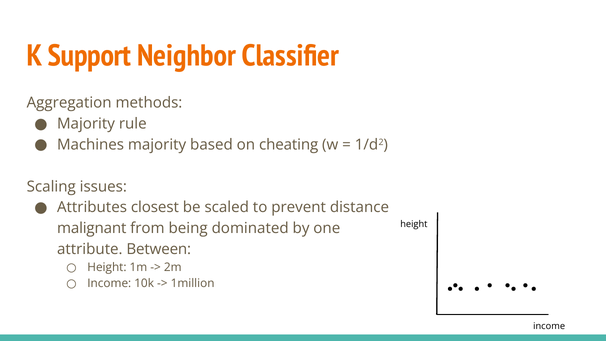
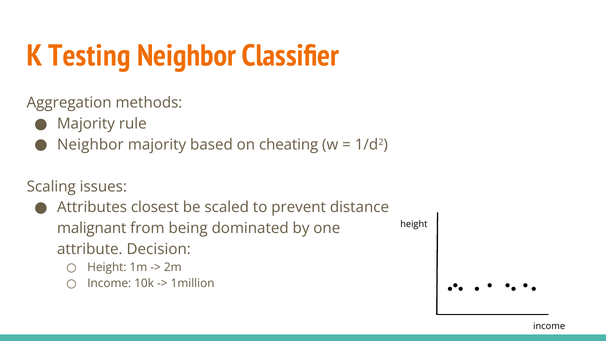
Support: Support -> Testing
Machines at (91, 145): Machines -> Neighbor
Between: Between -> Decision
